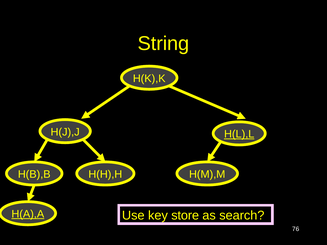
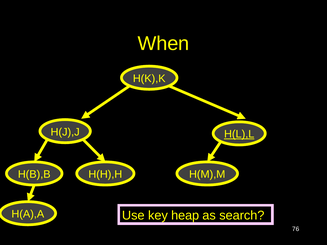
String: String -> When
H(A),A underline: present -> none
store: store -> heap
